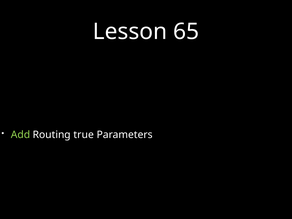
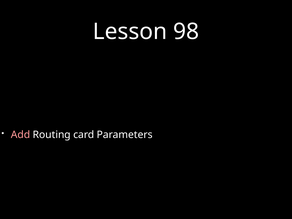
65: 65 -> 98
Add colour: light green -> pink
true: true -> card
